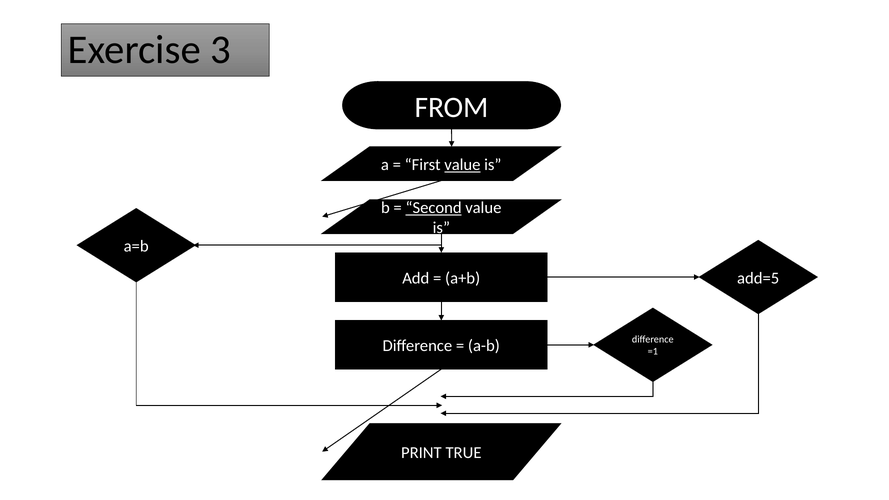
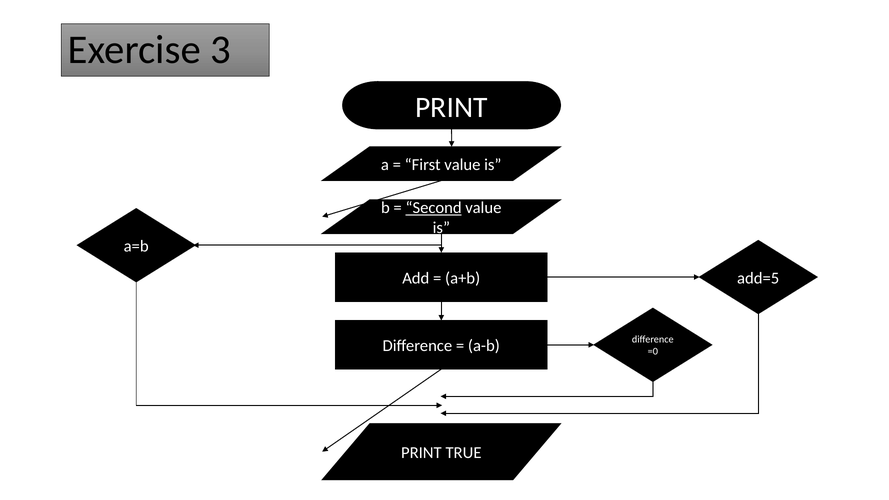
FROM at (452, 107): FROM -> PRINT
value at (462, 165) underline: present -> none
=1: =1 -> =0
